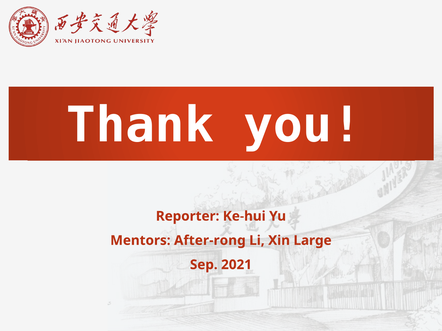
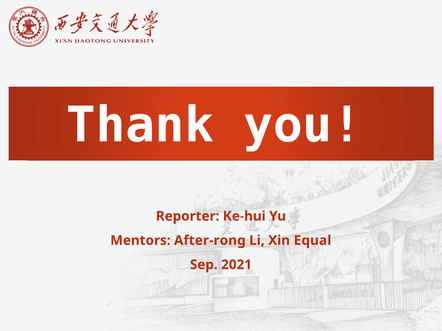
Large: Large -> Equal
